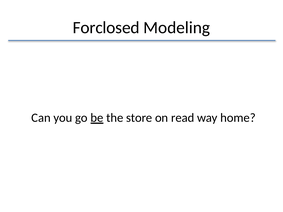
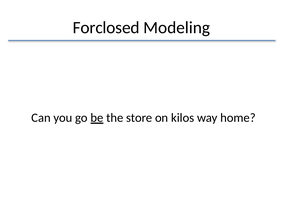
read: read -> kilos
